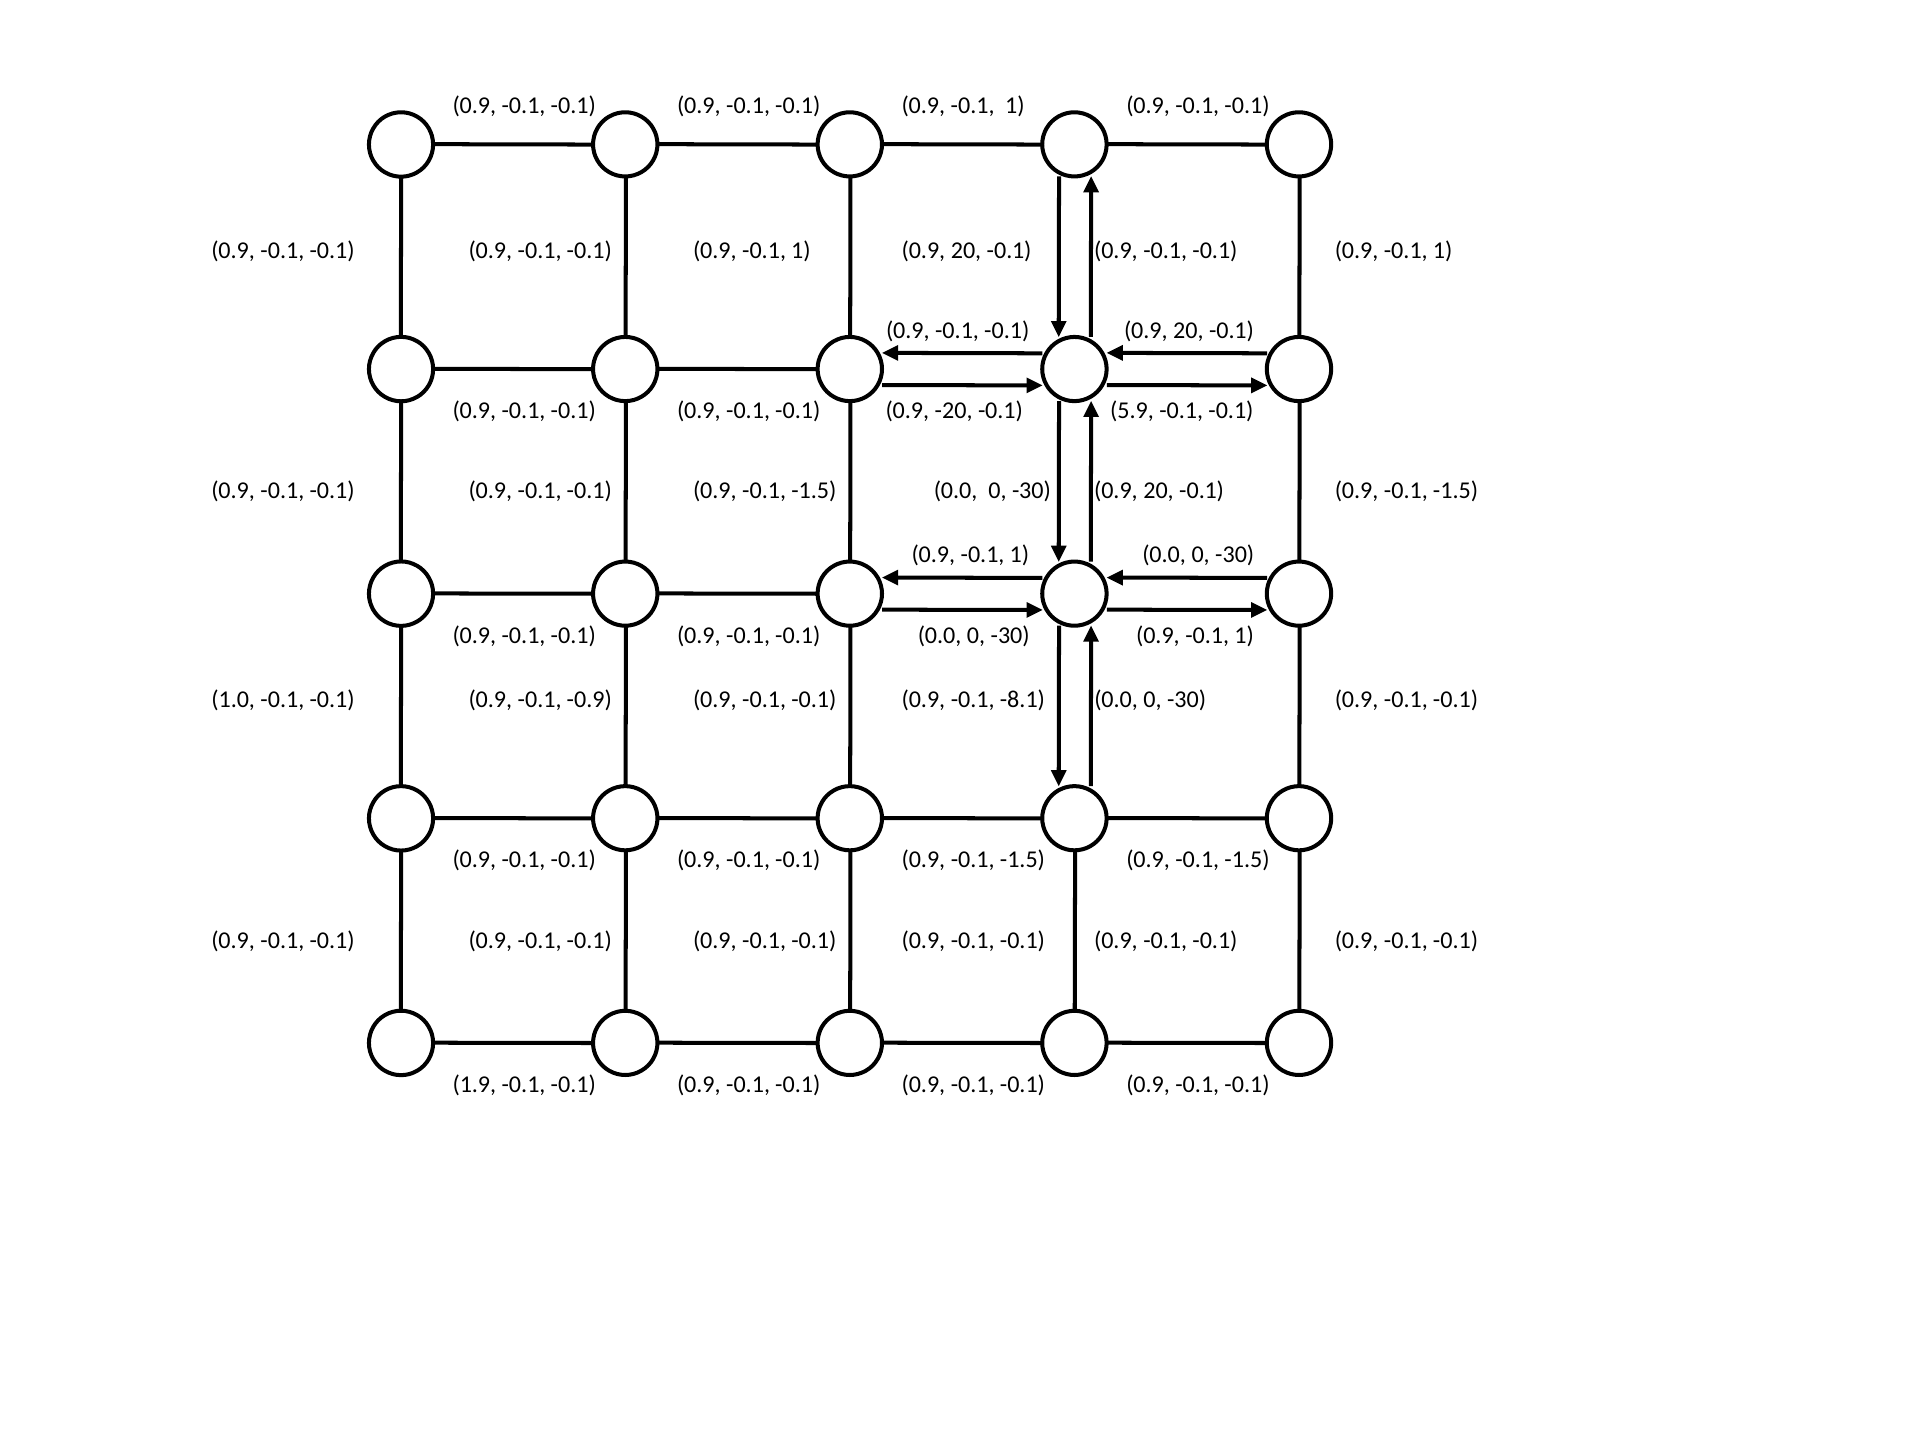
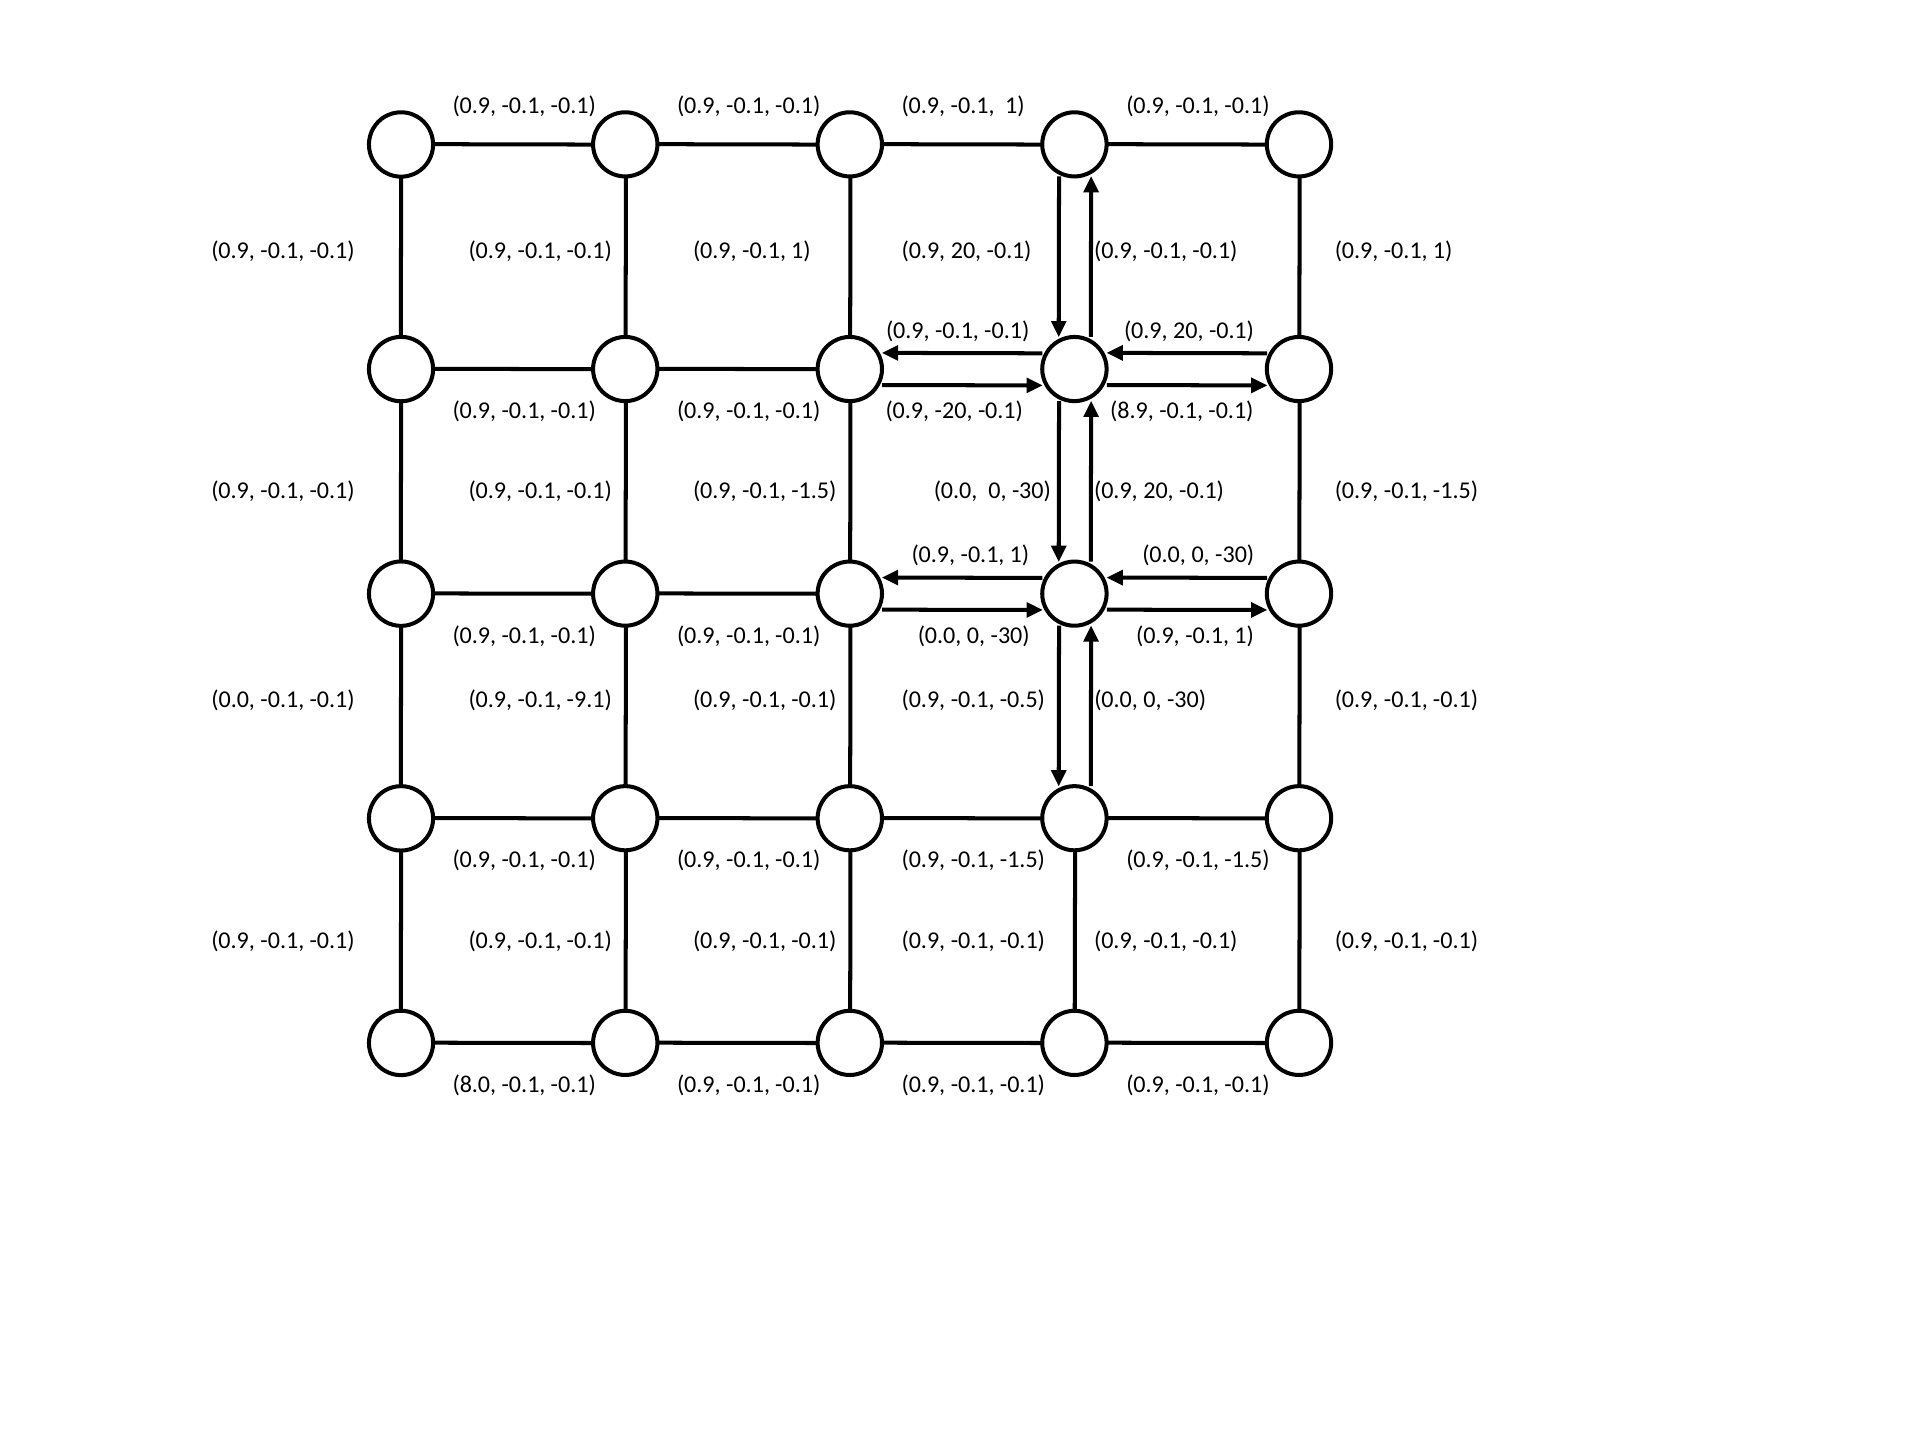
5.9: 5.9 -> 8.9
1.0 at (233, 699): 1.0 -> 0.0
-0.9: -0.9 -> -9.1
-8.1: -8.1 -> -0.5
1.9: 1.9 -> 8.0
